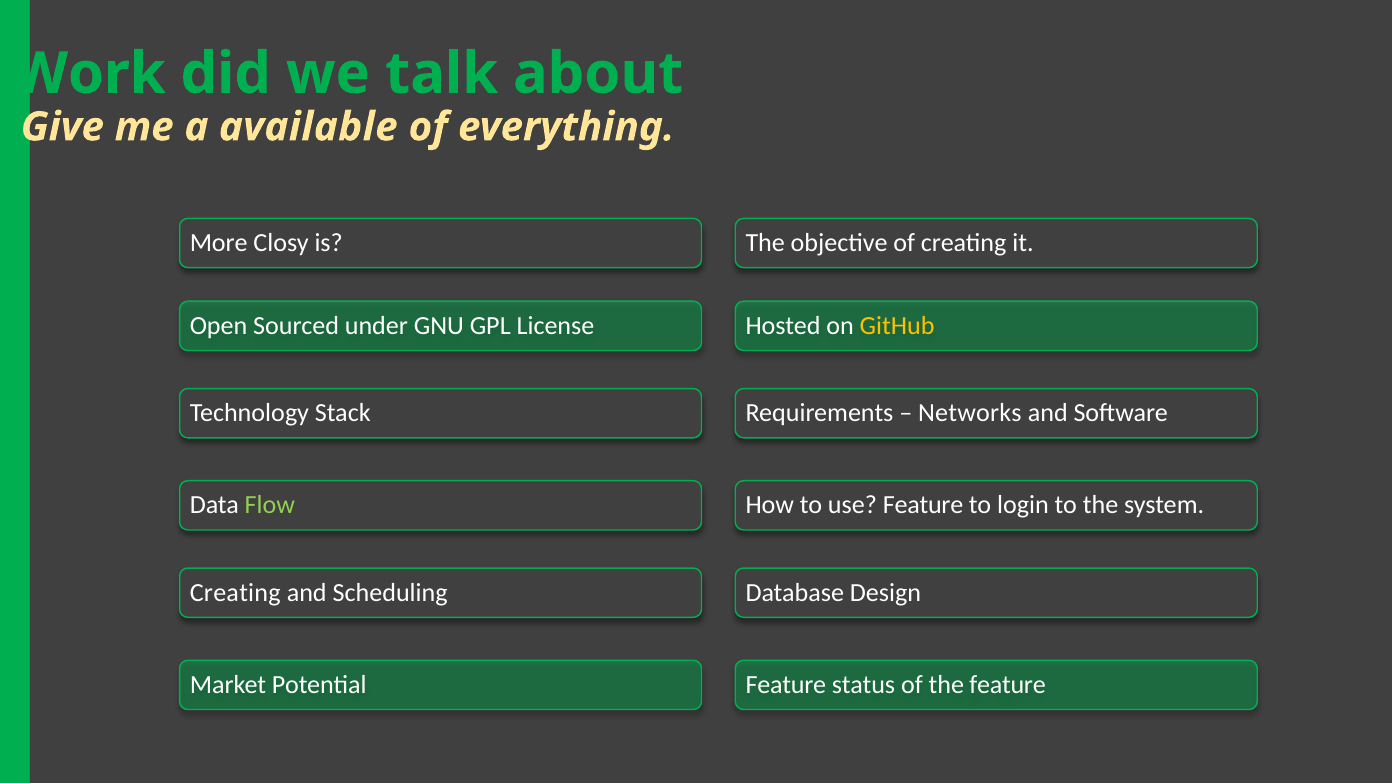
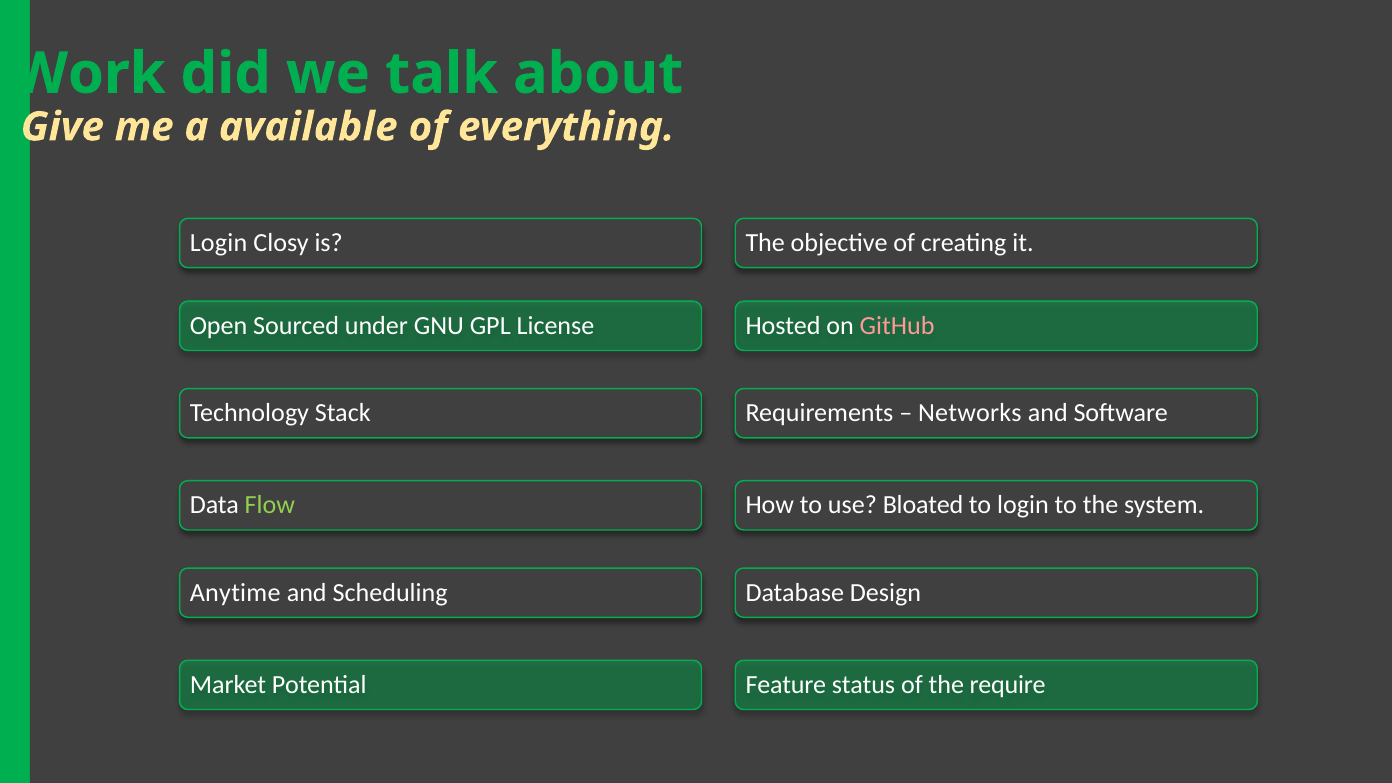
More at (219, 243): More -> Login
GitHub colour: yellow -> pink
use Feature: Feature -> Bloated
Creating at (235, 593): Creating -> Anytime
the feature: feature -> require
